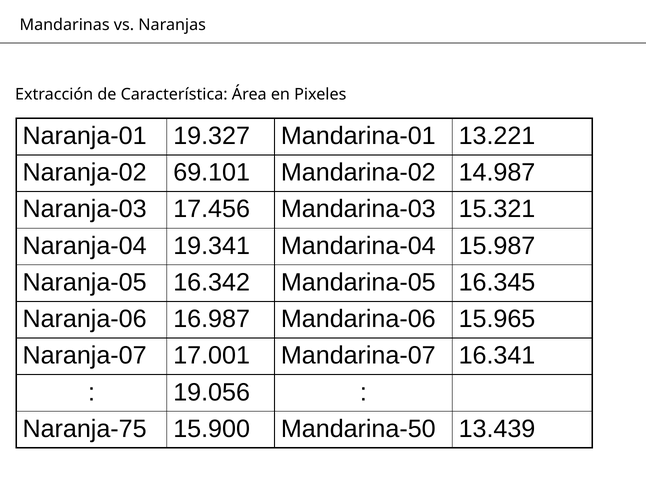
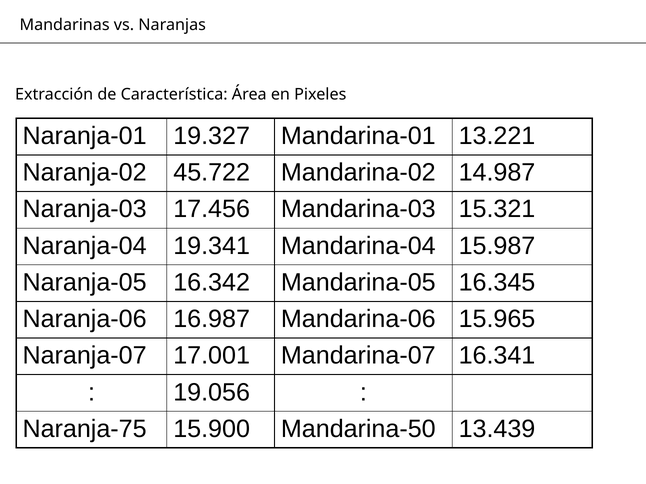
69.101: 69.101 -> 45.722
